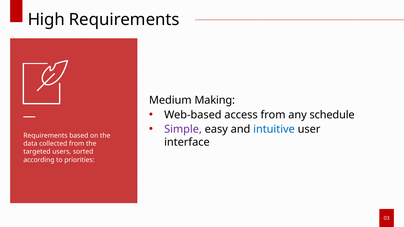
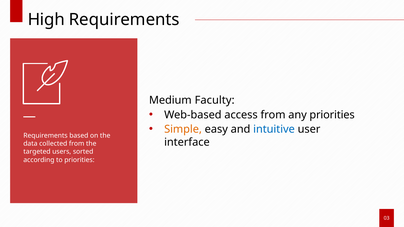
Making: Making -> Faculty
any schedule: schedule -> priorities
Simple colour: purple -> orange
